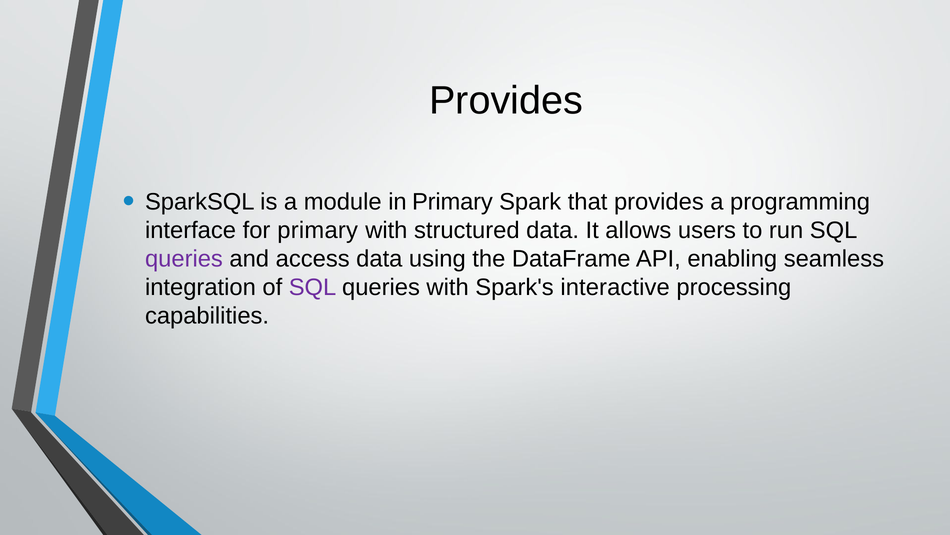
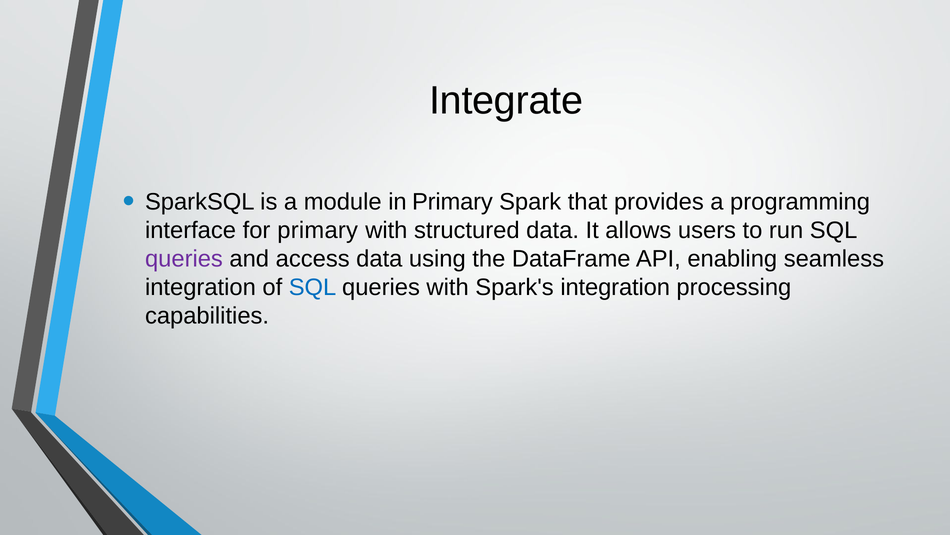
Provides at (506, 101): Provides -> Integrate
SQL at (313, 287) colour: purple -> blue
Spark's interactive: interactive -> integration
